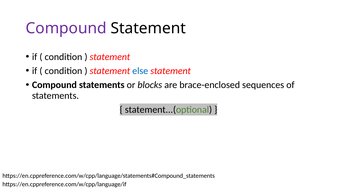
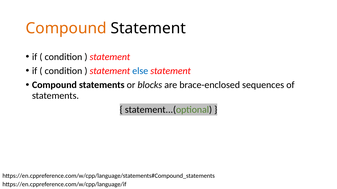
Compound at (66, 28) colour: purple -> orange
